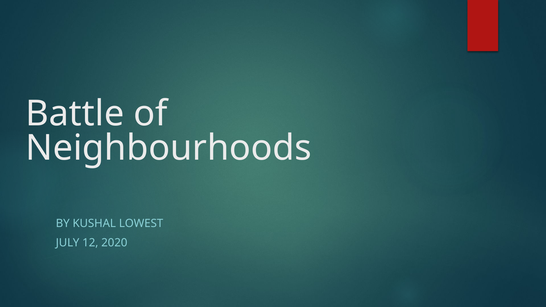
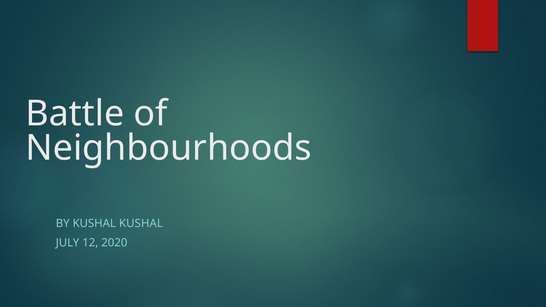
KUSHAL LOWEST: LOWEST -> KUSHAL
